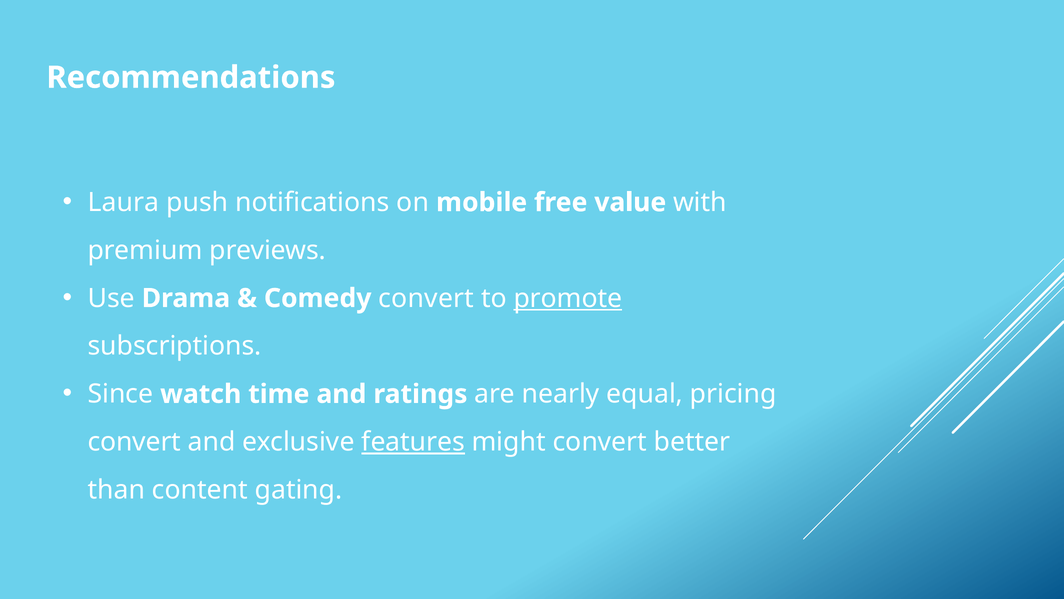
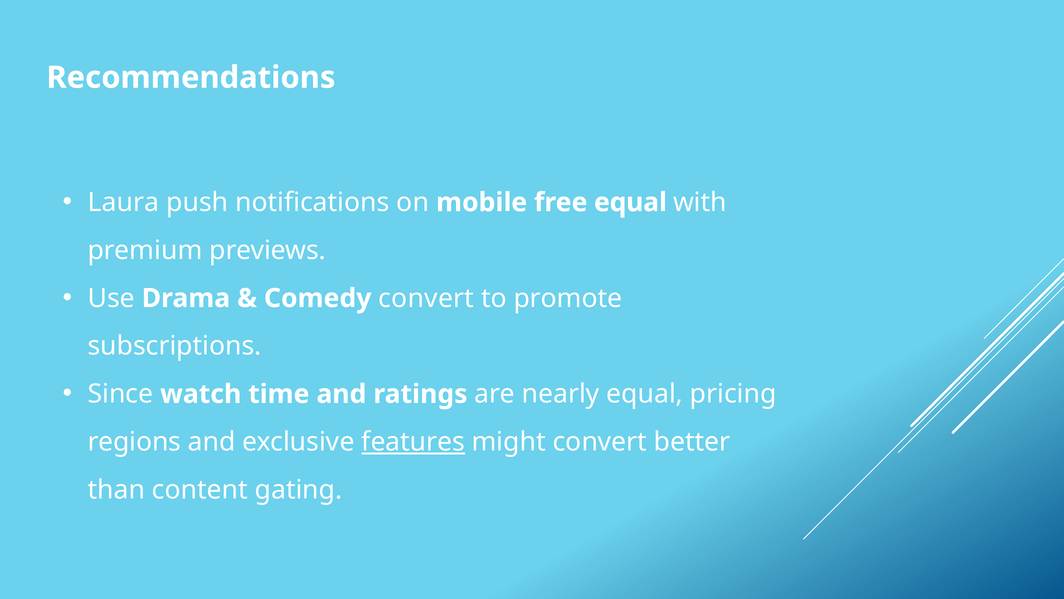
free value: value -> equal
promote underline: present -> none
convert at (134, 442): convert -> regions
